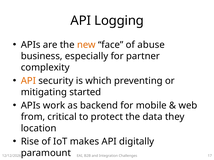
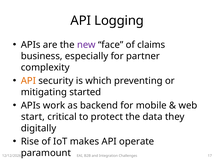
new colour: orange -> purple
abuse: abuse -> claims
from: from -> start
location: location -> digitally
digitally: digitally -> operate
